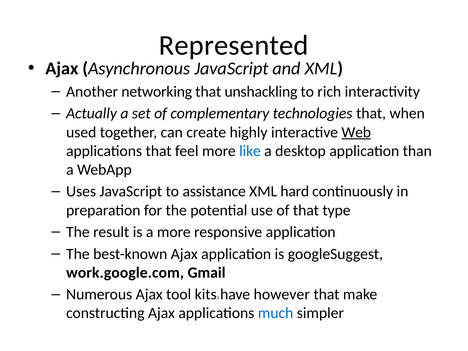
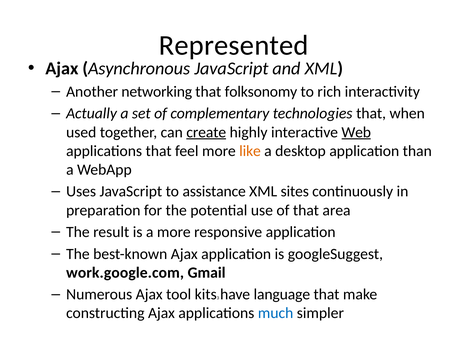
unshackling: unshackling -> folksonomy
create underline: none -> present
like colour: blue -> orange
hard: hard -> sites
type: type -> area
however: however -> language
